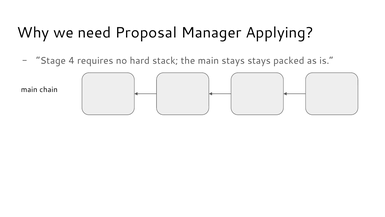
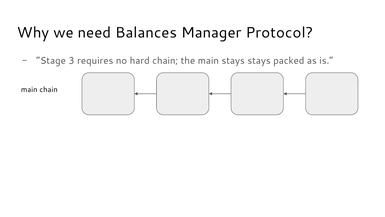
Proposal: Proposal -> Balances
Applying: Applying -> Protocol
4: 4 -> 3
hard stack: stack -> chain
